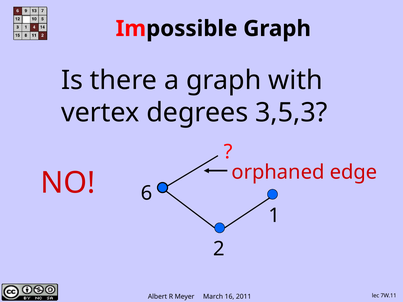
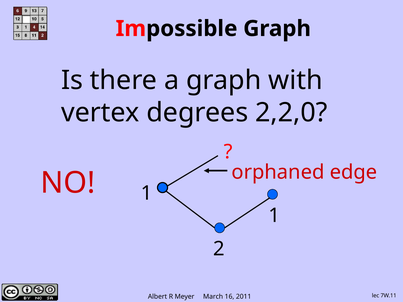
3,5,3: 3,5,3 -> 2,2,0
NO 6: 6 -> 1
